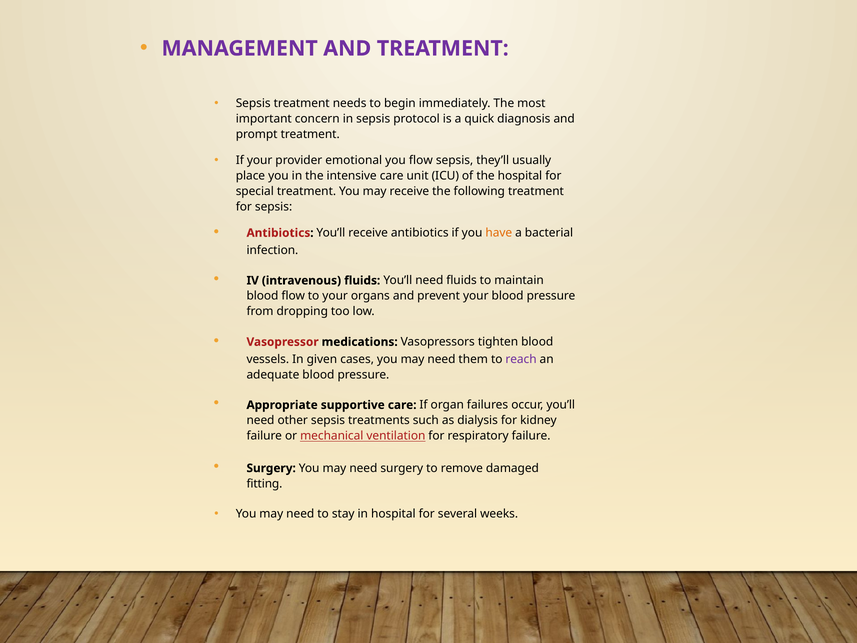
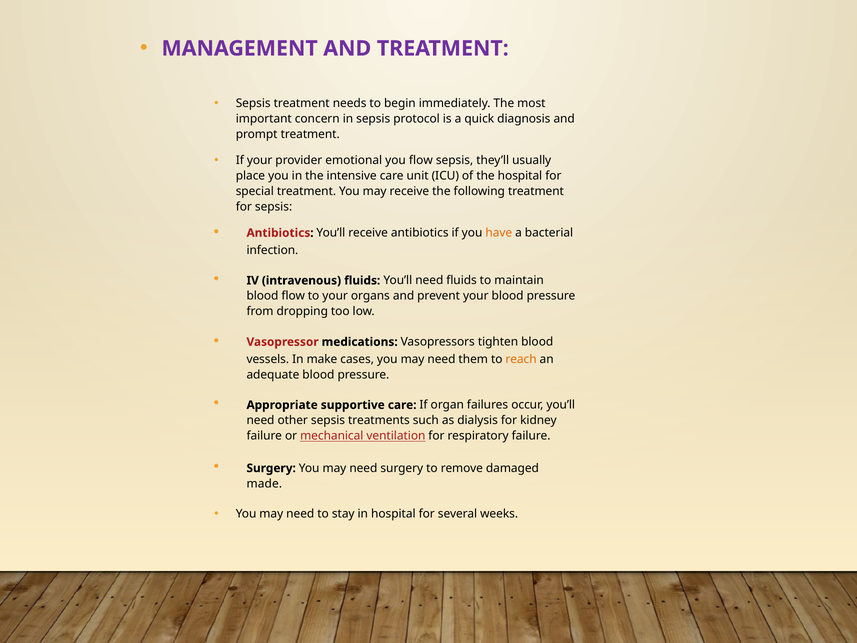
given: given -> make
reach colour: purple -> orange
fitting: fitting -> made
